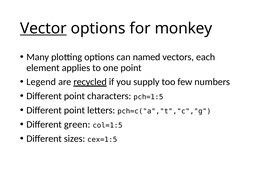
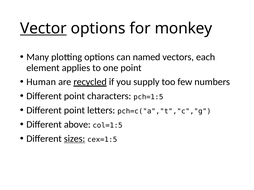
Legend: Legend -> Human
green: green -> above
sizes underline: none -> present
